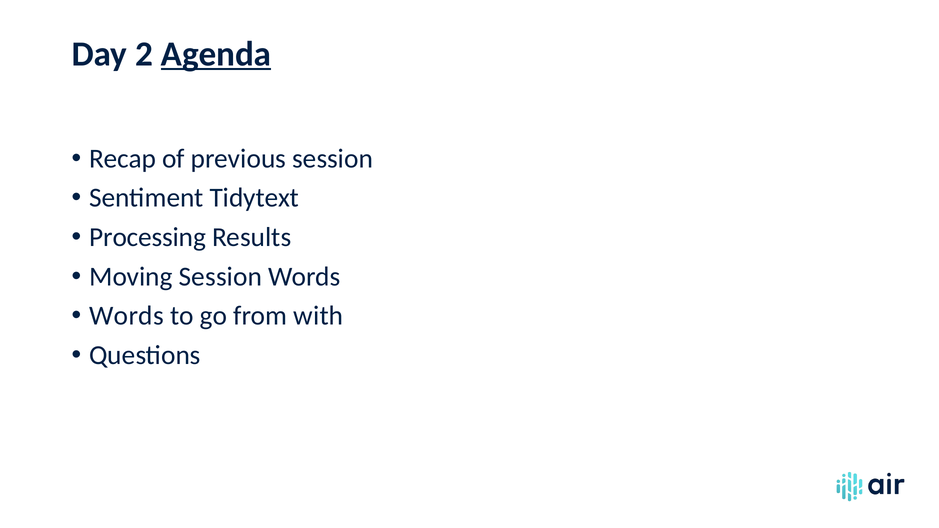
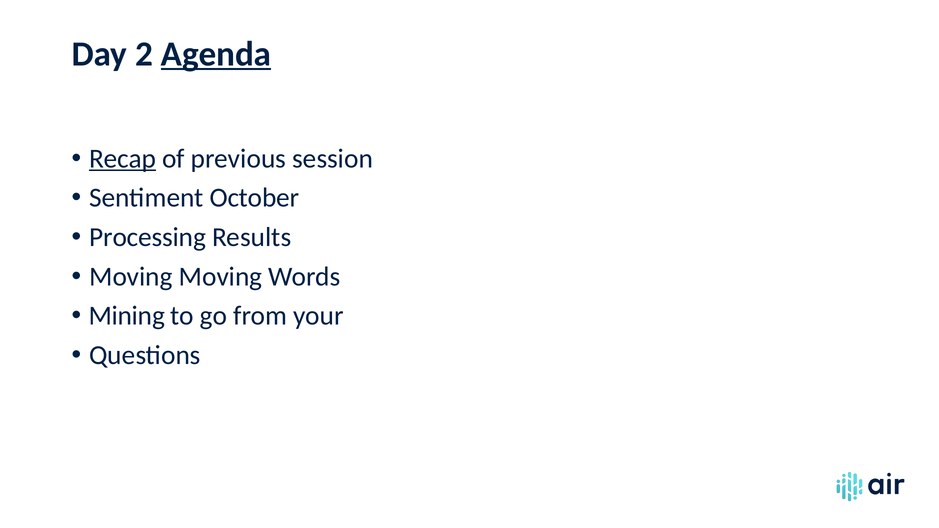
Recap underline: none -> present
Tidytext: Tidytext -> October
Moving Session: Session -> Moving
Words at (127, 316): Words -> Mining
with: with -> your
